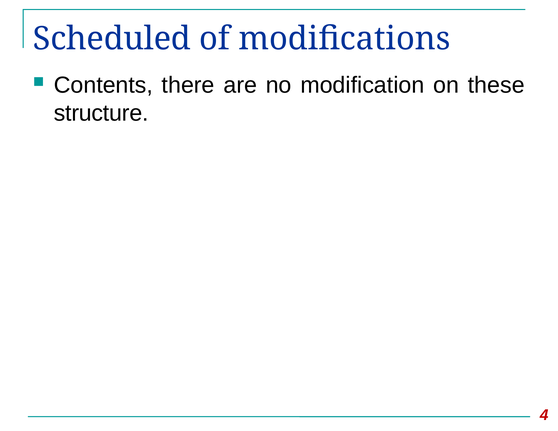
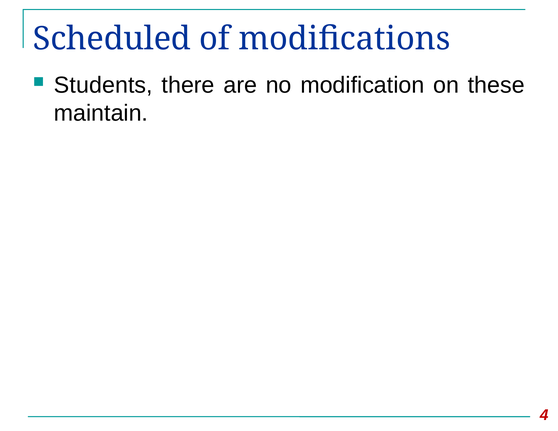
Contents: Contents -> Students
structure: structure -> maintain
